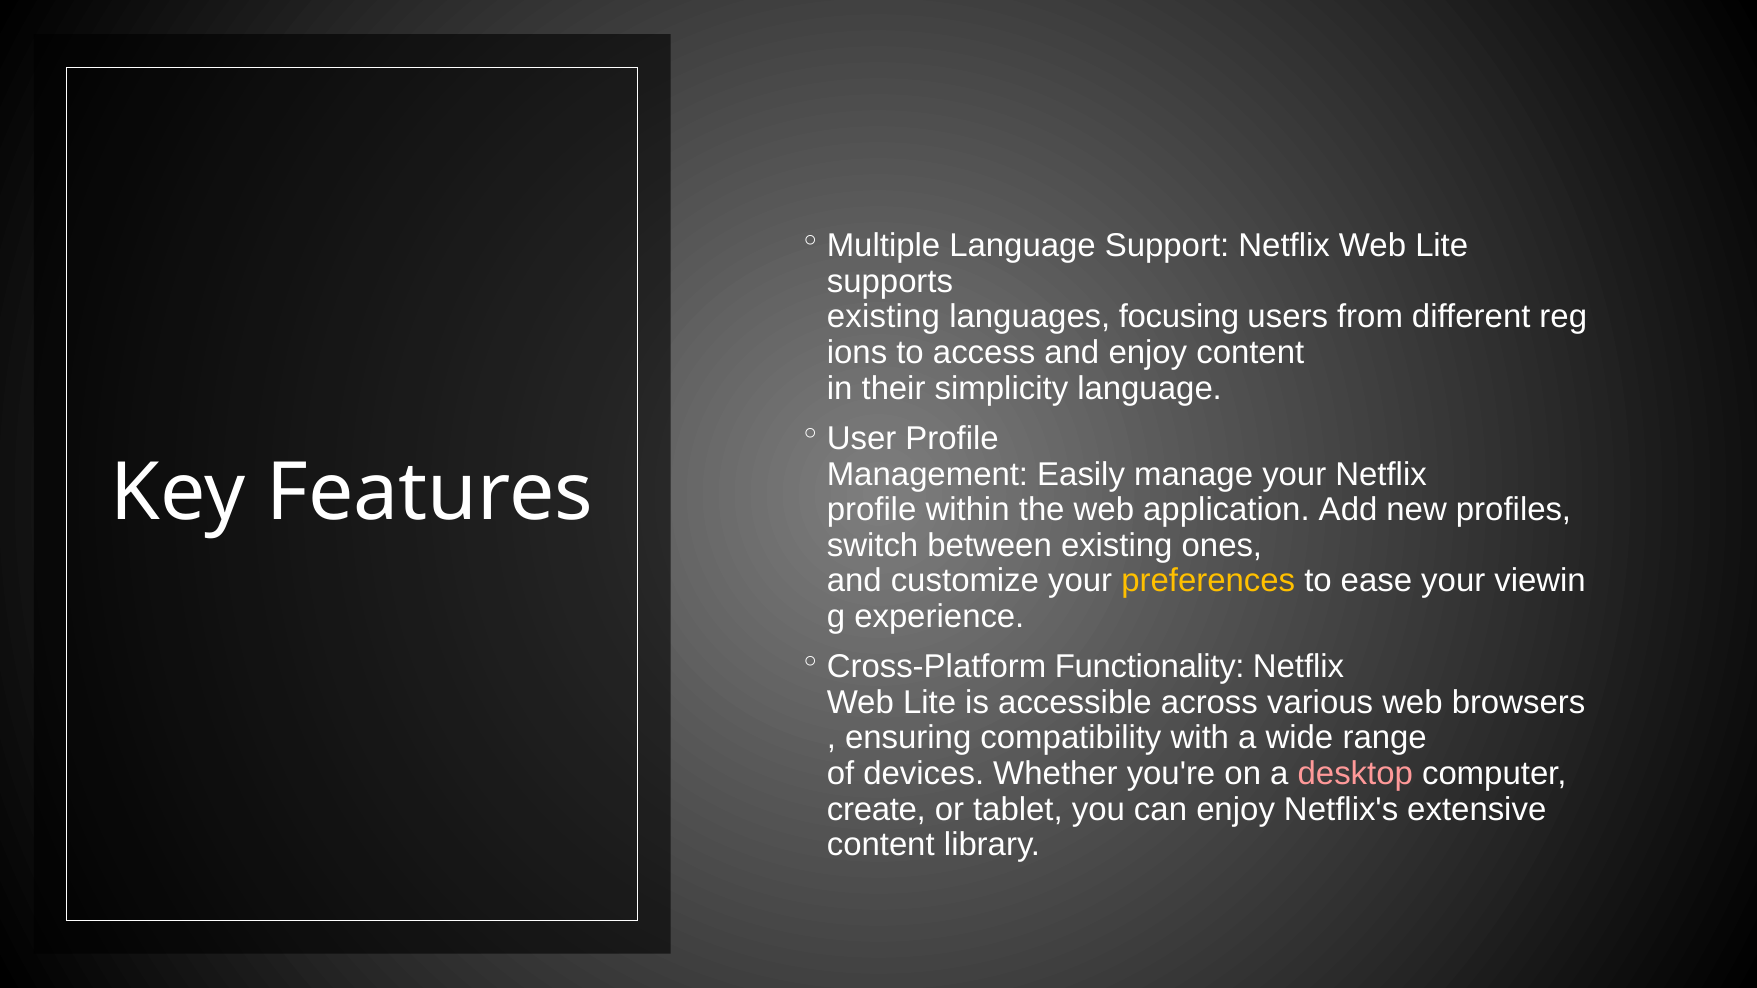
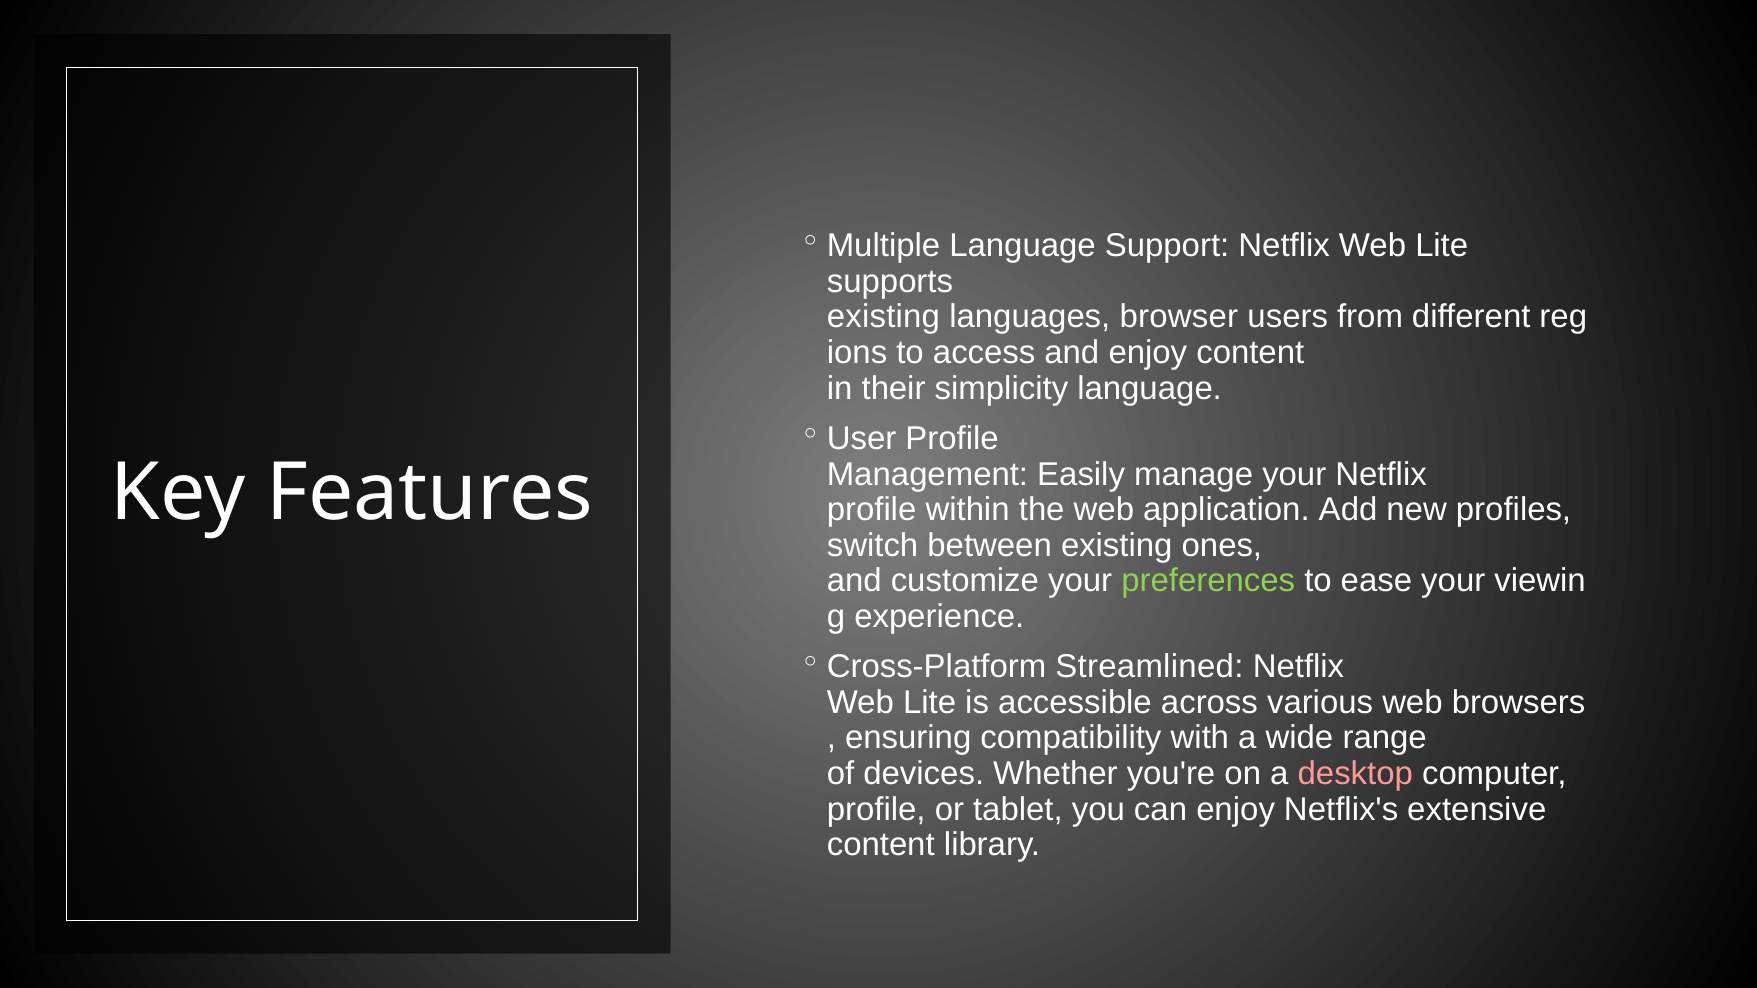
focusing: focusing -> browser
preferences colour: yellow -> light green
Functionality: Functionality -> Streamlined
create at (876, 809): create -> profile
